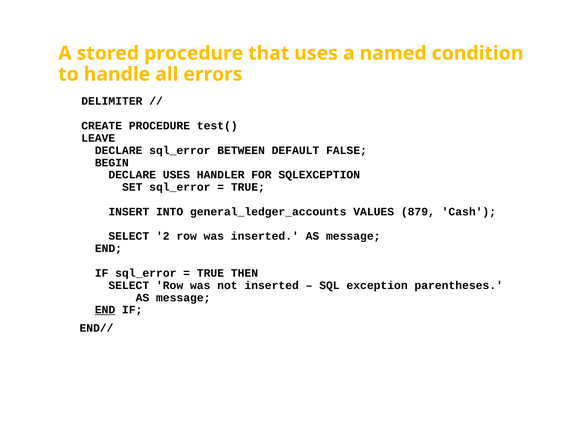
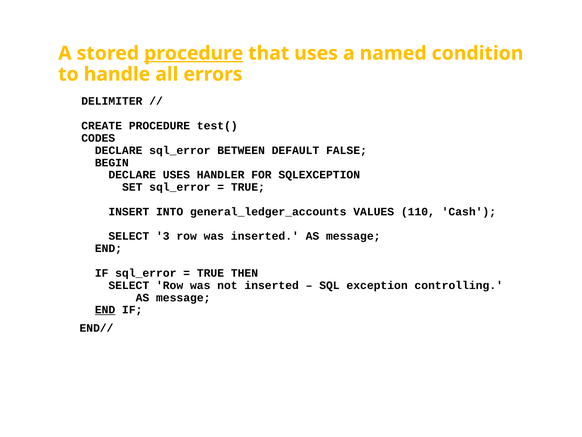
procedure at (194, 53) underline: none -> present
LEAVE: LEAVE -> CODES
879: 879 -> 110
2: 2 -> 3
parentheses: parentheses -> controlling
